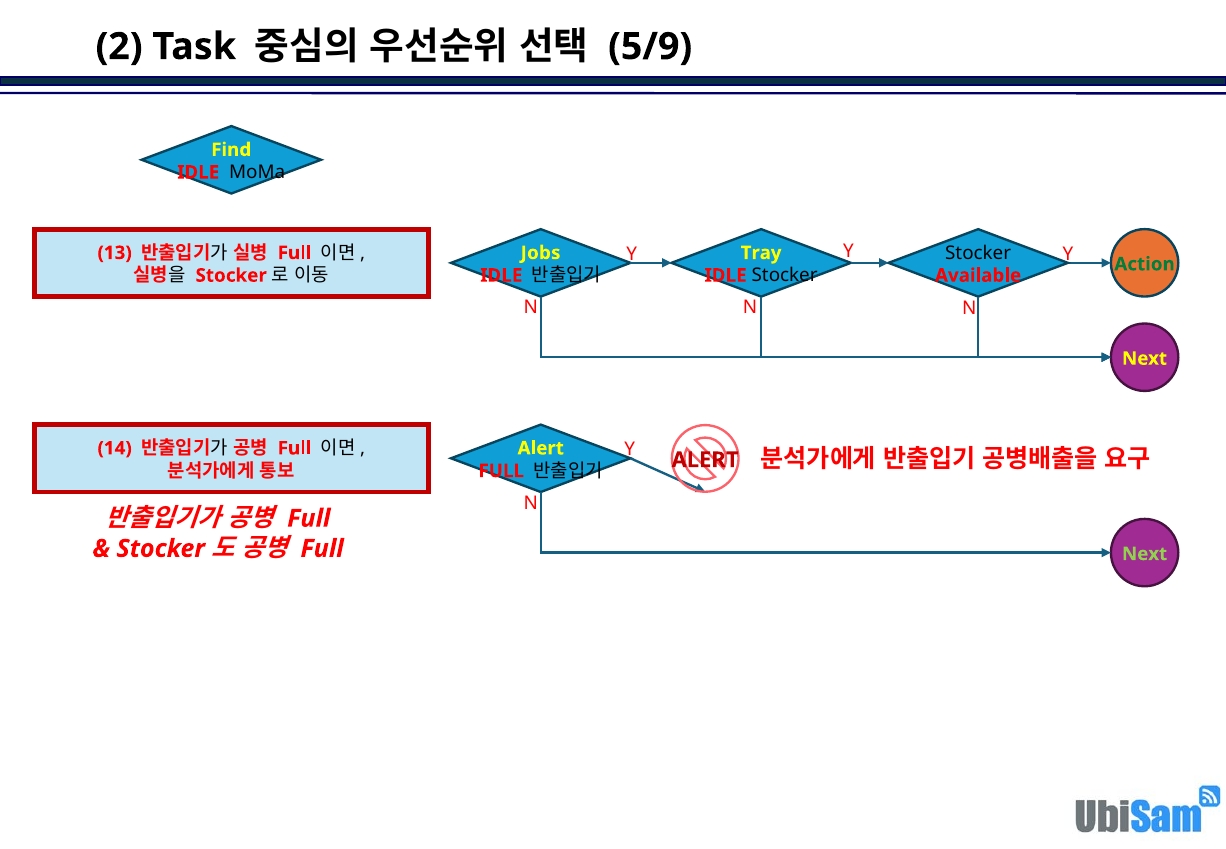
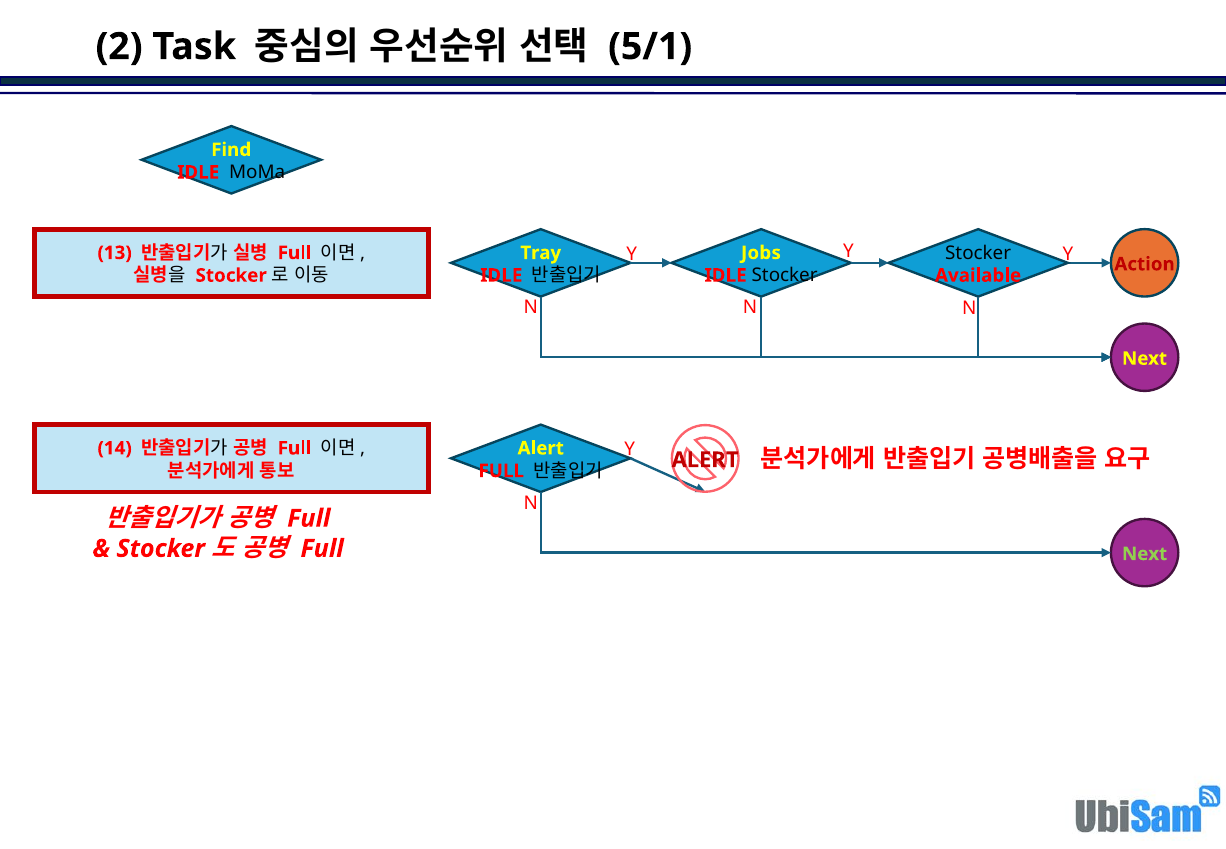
5/9: 5/9 -> 5/1
Jobs: Jobs -> Tray
Tray: Tray -> Jobs
Action colour: green -> red
